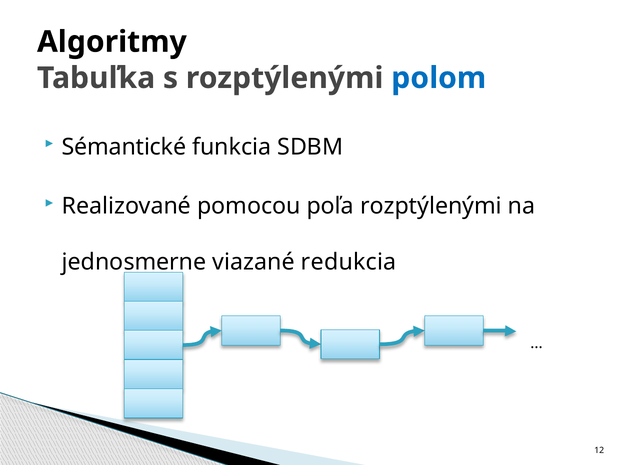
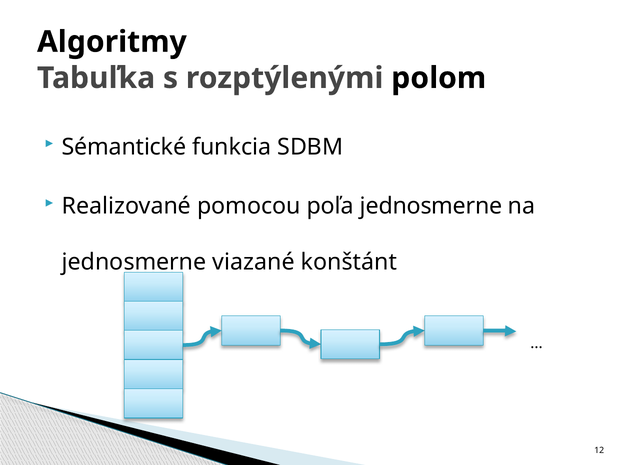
polom colour: blue -> black
poľa rozptýlenými: rozptýlenými -> jednosmerne
redukcia: redukcia -> konštánt
